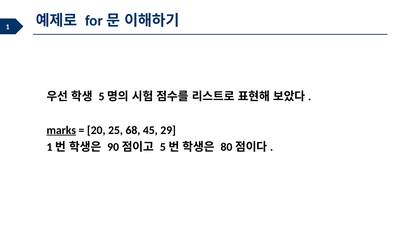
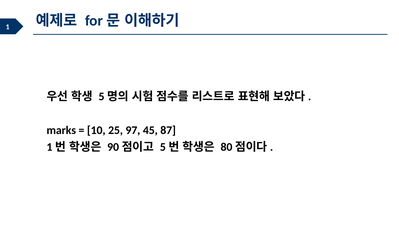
marks underline: present -> none
20: 20 -> 10
68: 68 -> 97
29: 29 -> 87
